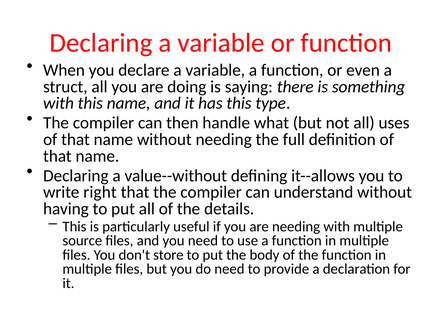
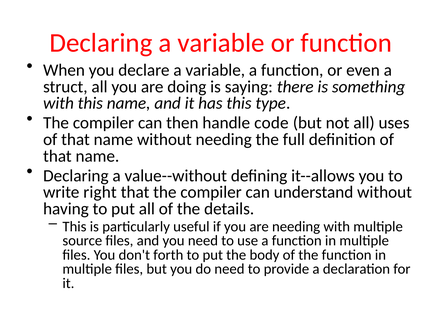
what: what -> code
store: store -> forth
